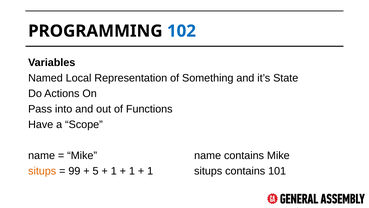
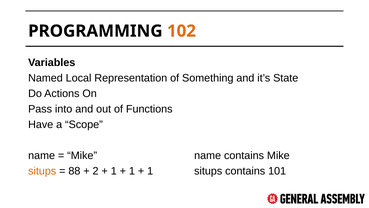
102 colour: blue -> orange
99: 99 -> 88
5: 5 -> 2
